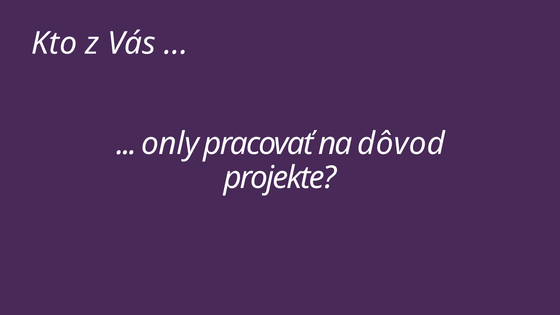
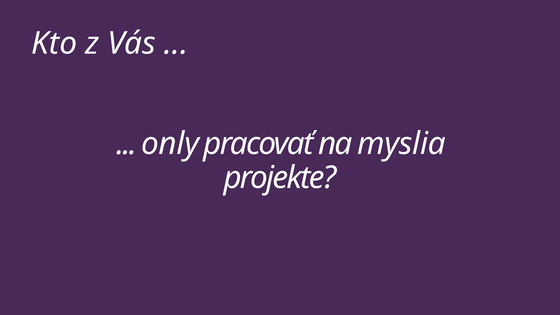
dôvod: dôvod -> myslia
